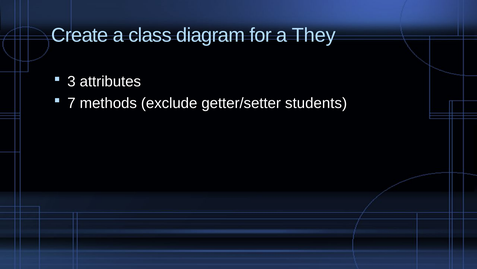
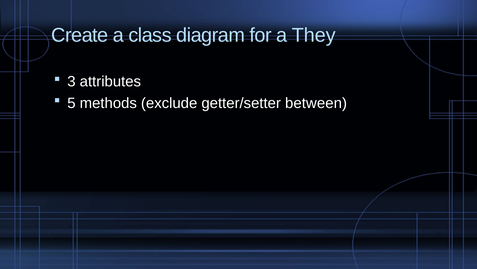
7: 7 -> 5
students: students -> between
